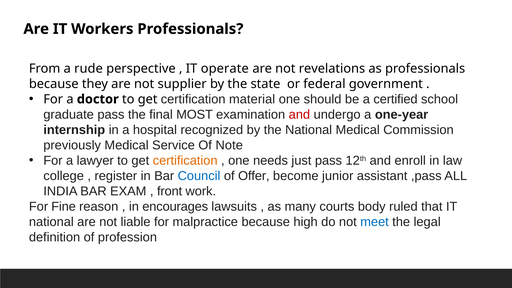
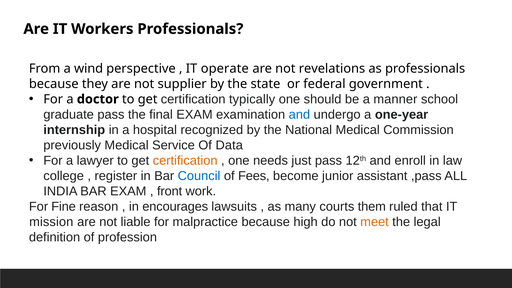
rude: rude -> wind
material: material -> typically
certified: certified -> manner
final MOST: MOST -> EXAM
and at (299, 115) colour: red -> blue
Note: Note -> Data
Offer: Offer -> Fees
body: body -> them
national at (51, 222): national -> mission
meet colour: blue -> orange
